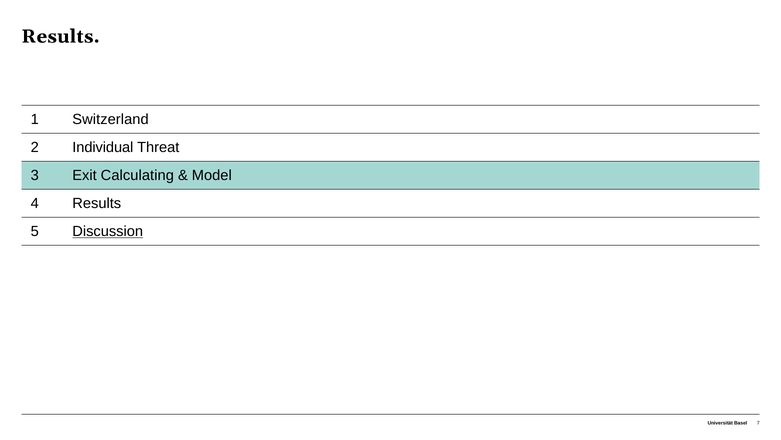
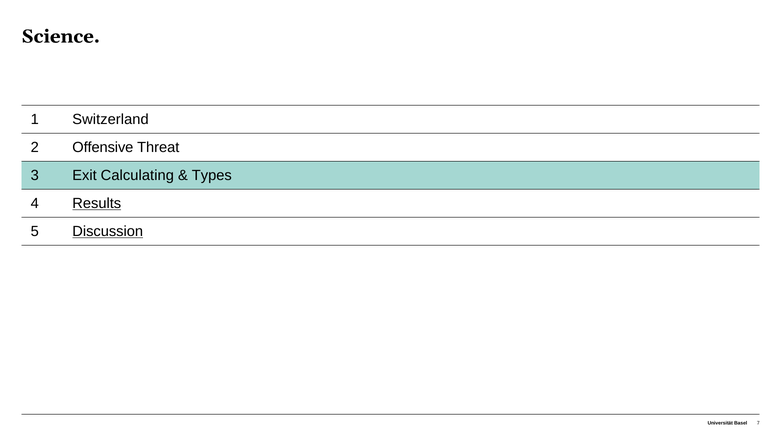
Results at (61, 36): Results -> Science
Individual: Individual -> Offensive
Model: Model -> Types
Results at (97, 203) underline: none -> present
